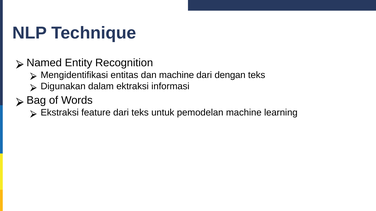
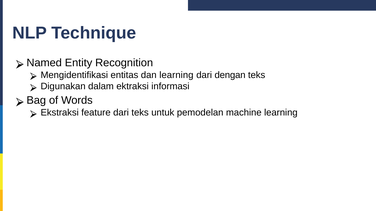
dan machine: machine -> learning
